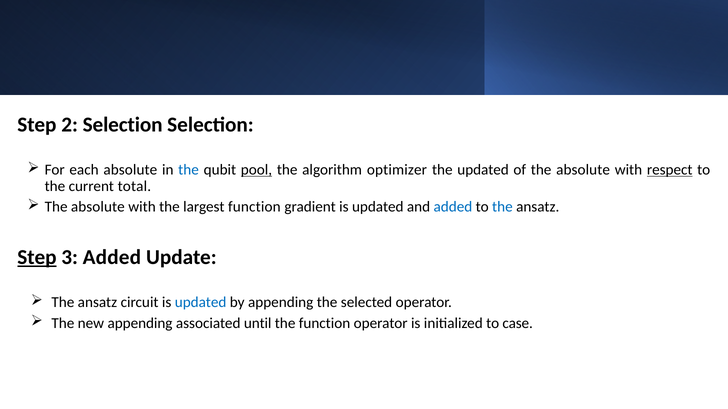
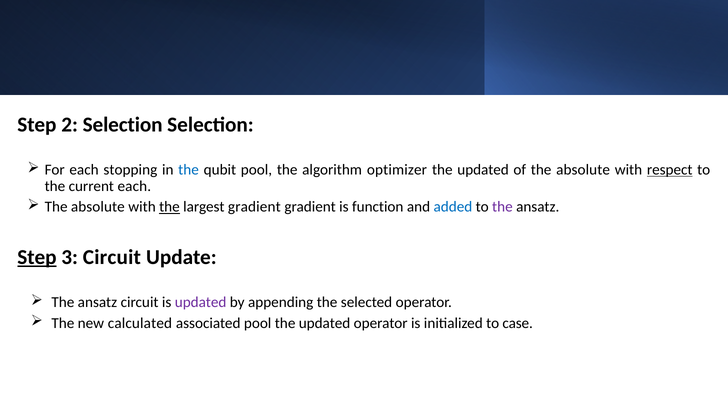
each absolute: absolute -> stopping
pool at (256, 170) underline: present -> none
current total: total -> each
the at (169, 207) underline: none -> present
largest function: function -> gradient
gradient is updated: updated -> function
the at (502, 207) colour: blue -> purple
3 Added: Added -> Circuit
updated at (201, 303) colour: blue -> purple
new appending: appending -> calculated
associated until: until -> pool
function at (325, 324): function -> updated
